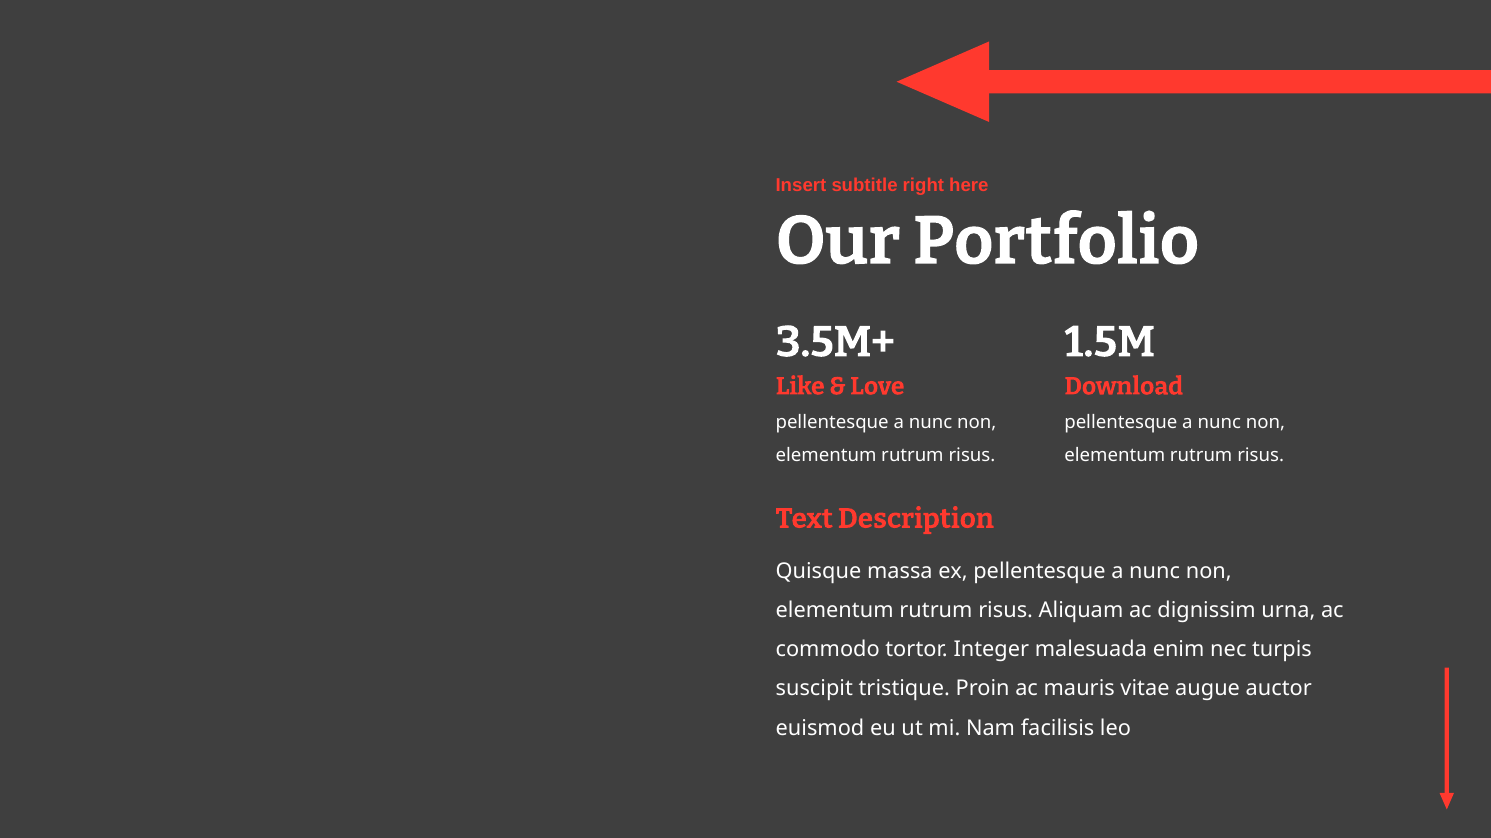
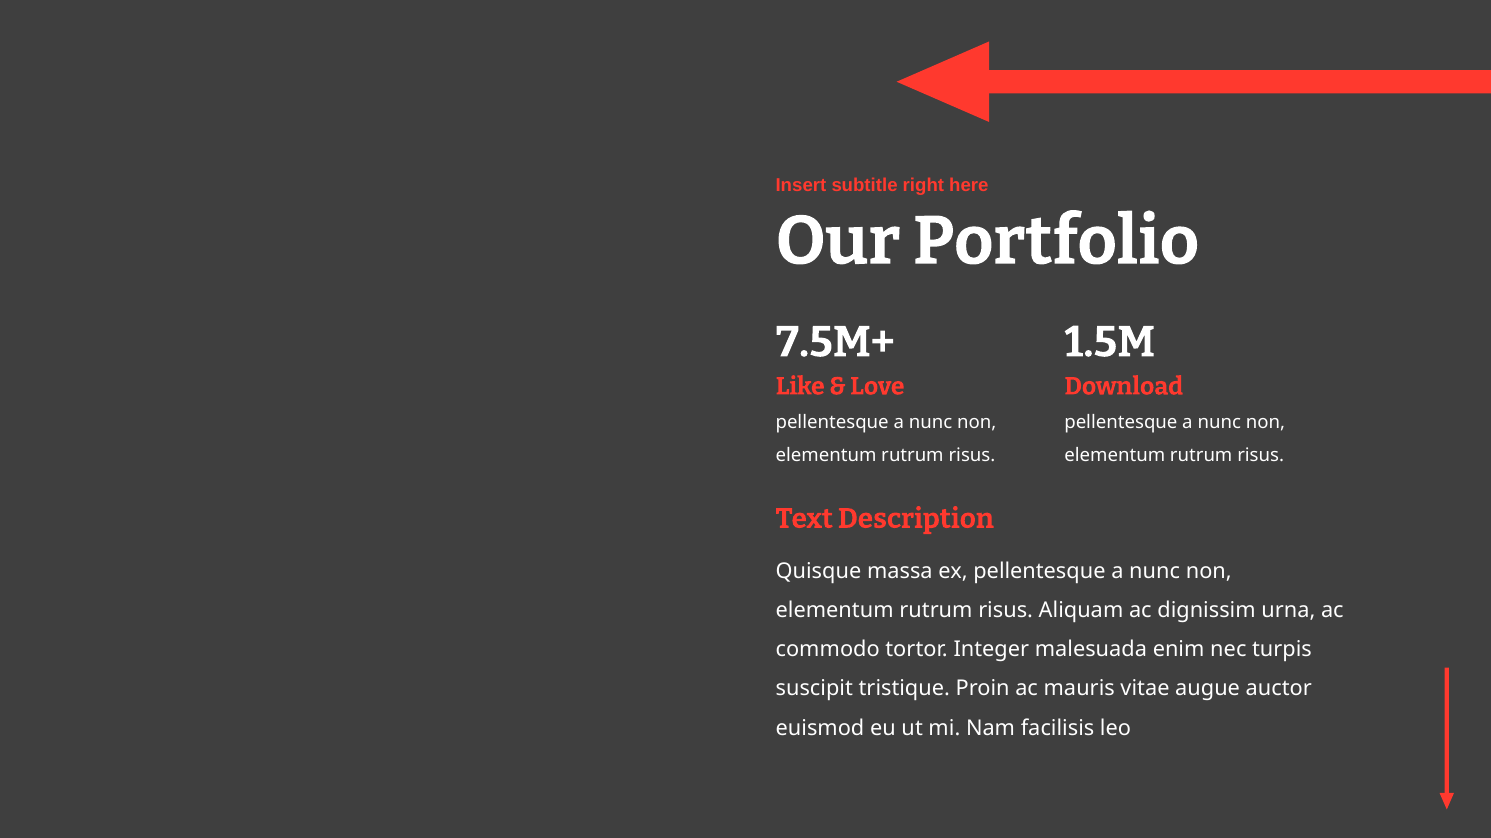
3.5M+: 3.5M+ -> 7.5M+
